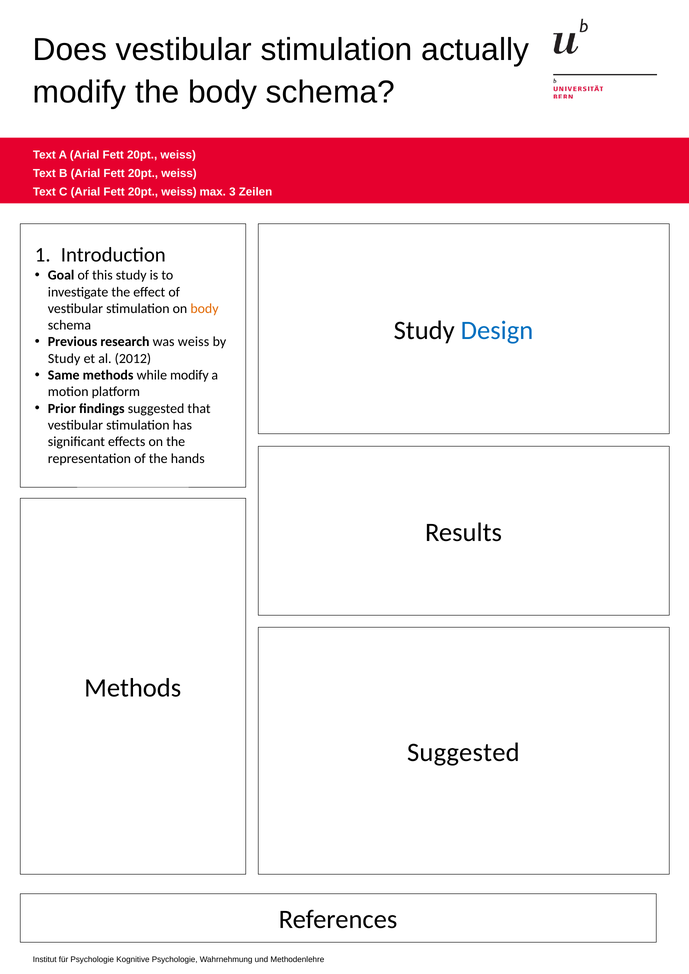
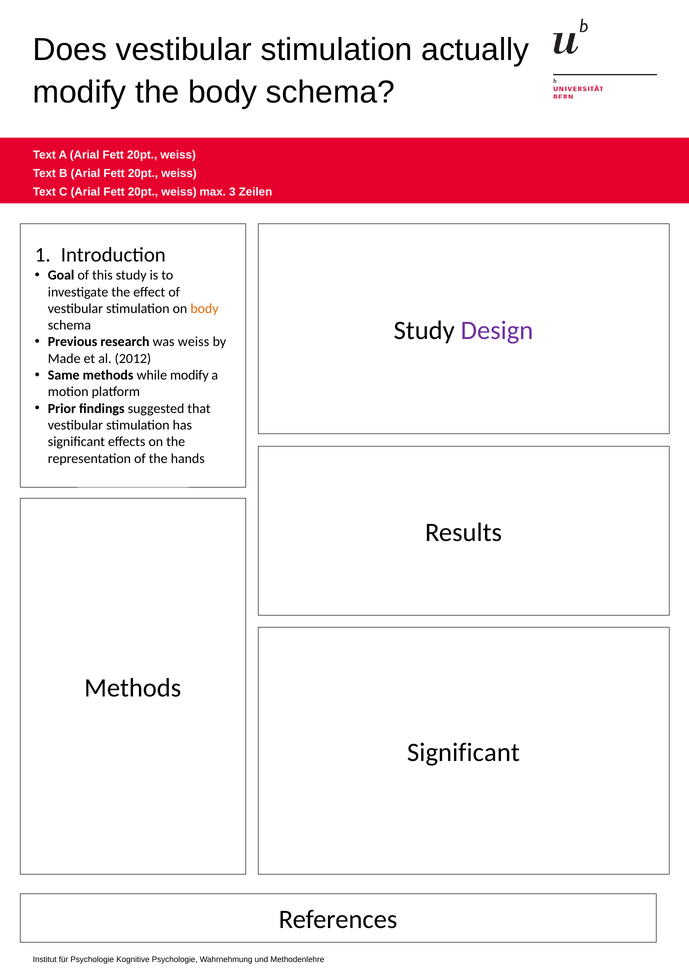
Design colour: blue -> purple
Study at (64, 359): Study -> Made
Suggested at (463, 753): Suggested -> Significant
